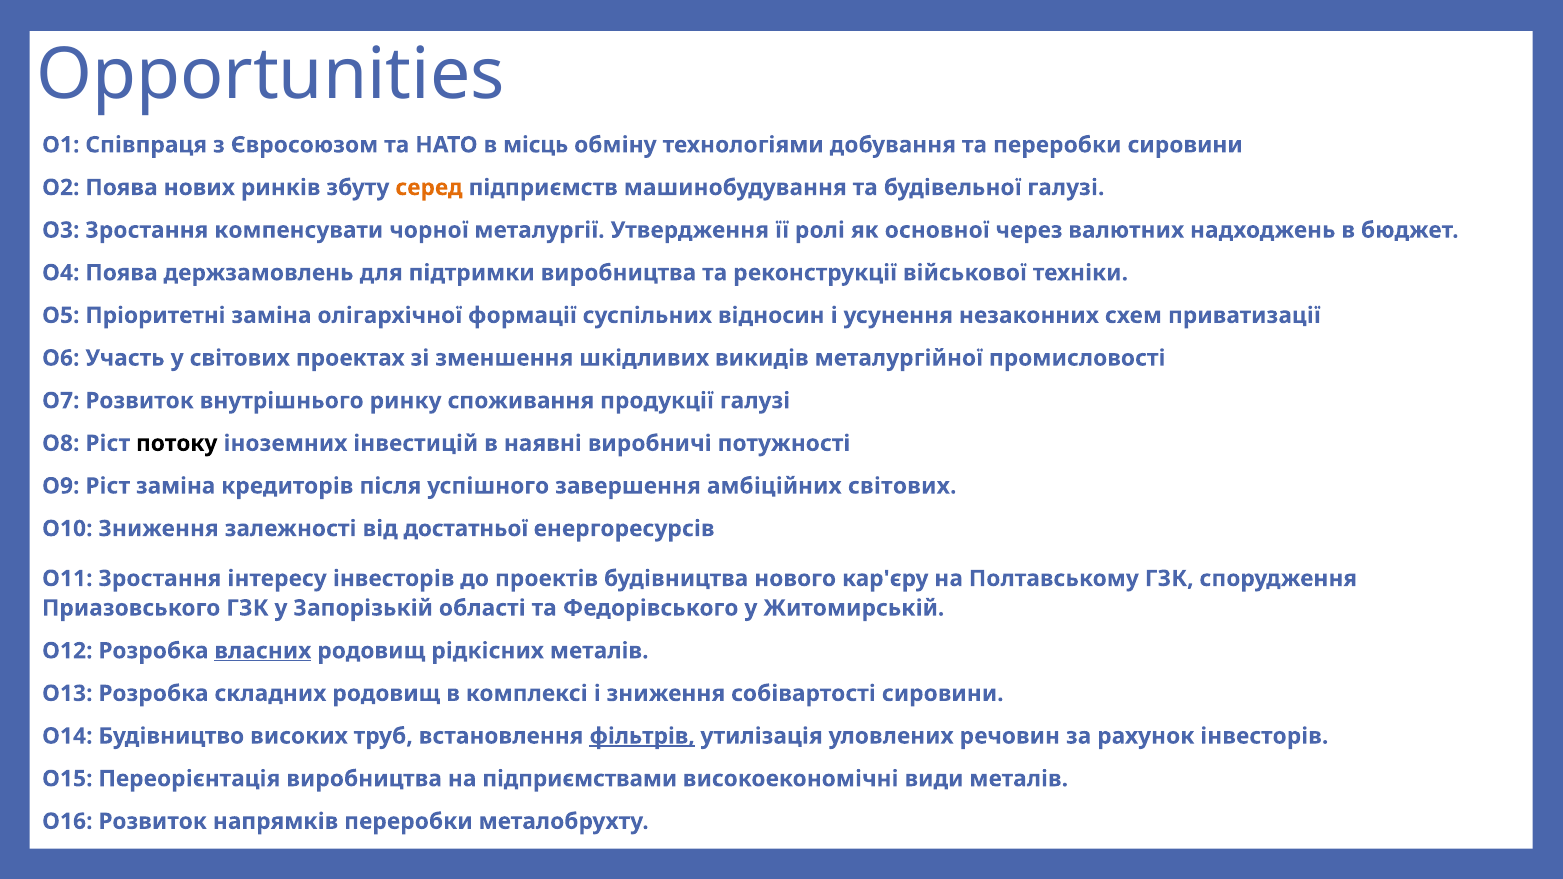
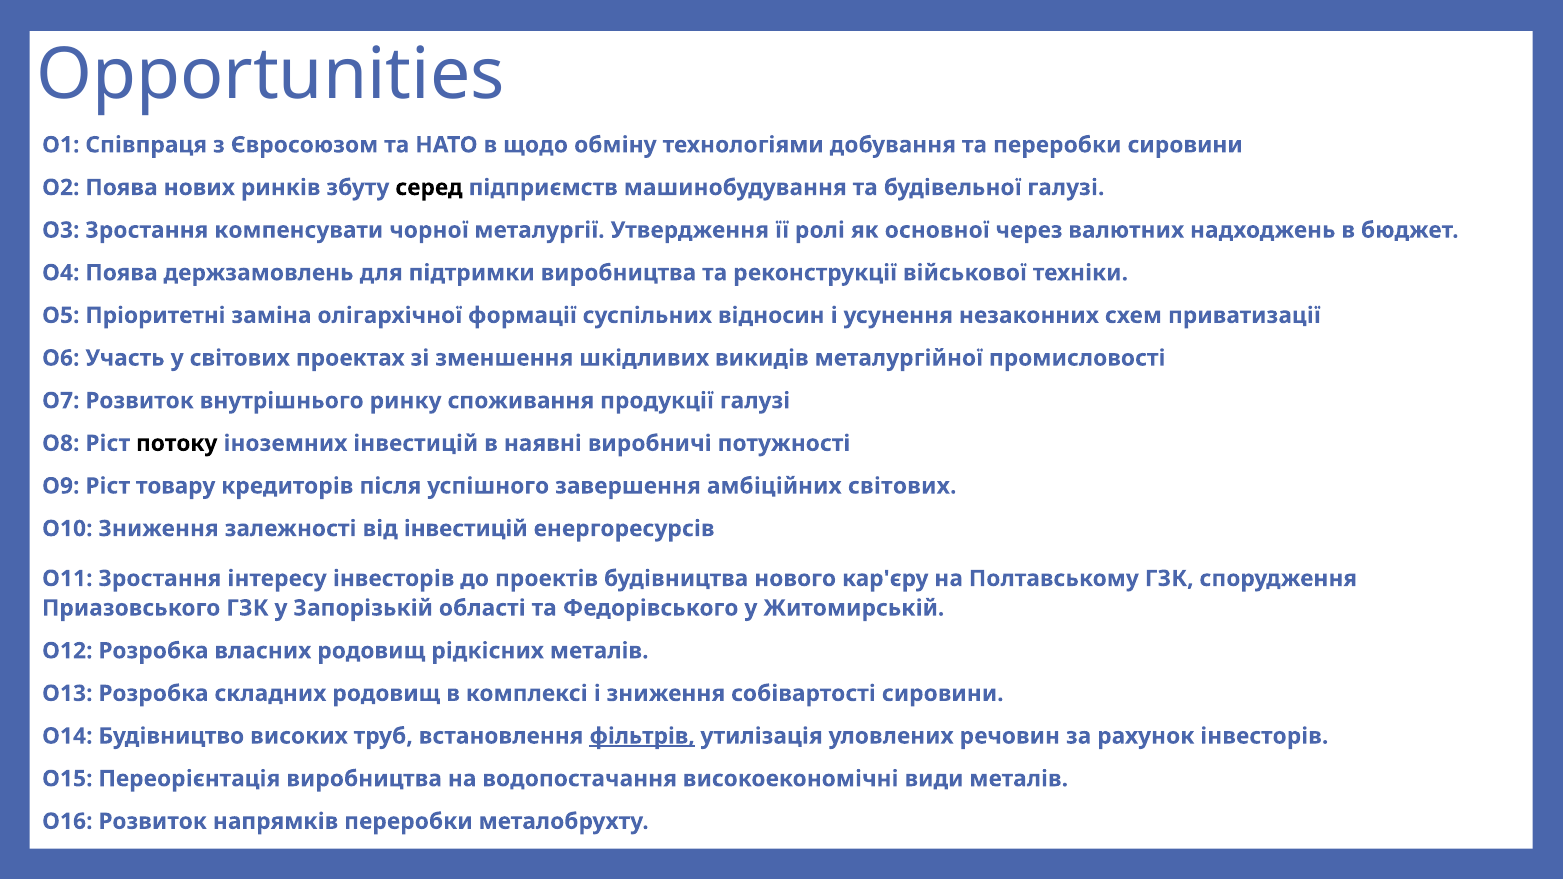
місць: місць -> щодо
серед colour: orange -> black
Ріст заміна: заміна -> товару
від достатньої: достатньої -> інвестицій
власних underline: present -> none
підприємствами: підприємствами -> водопостачання
